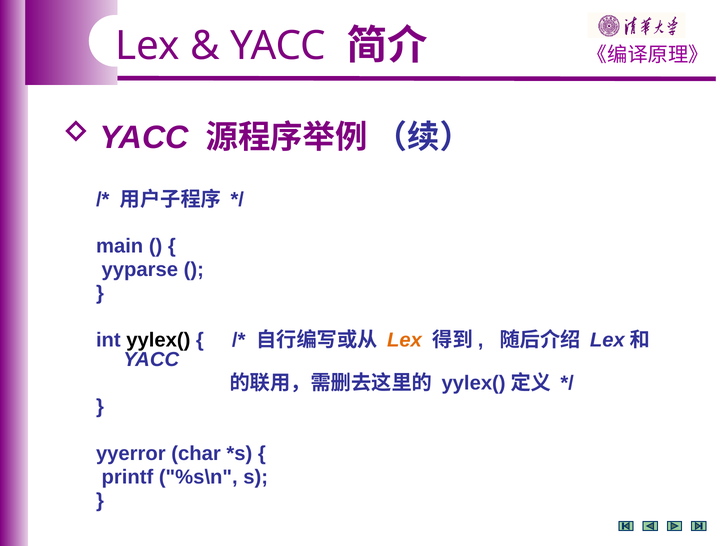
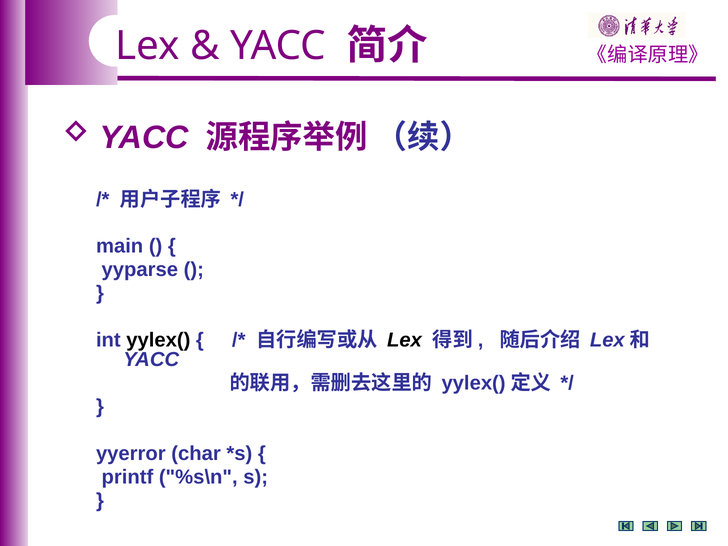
Lex at (404, 340) colour: orange -> black
